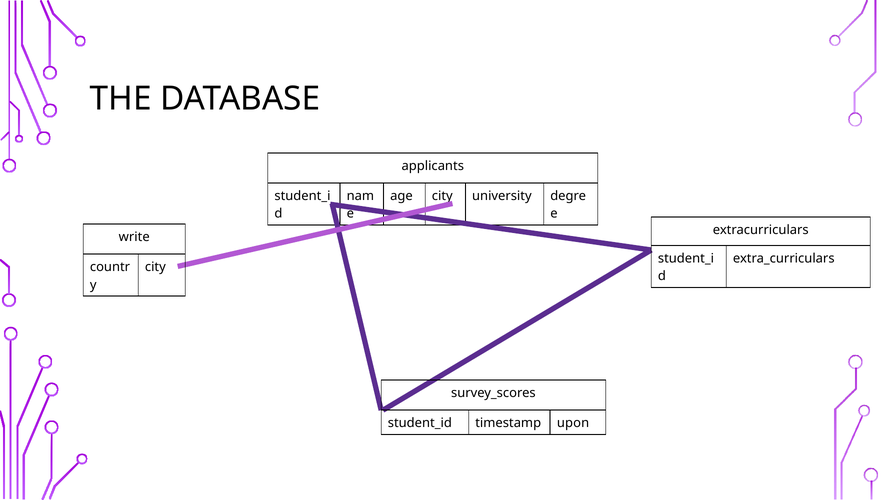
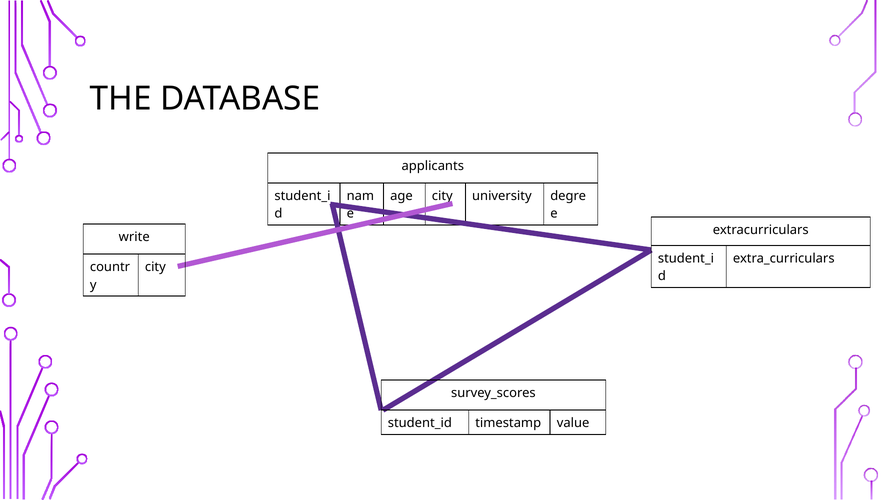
upon: upon -> value
